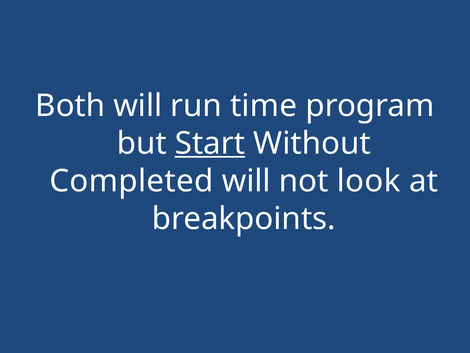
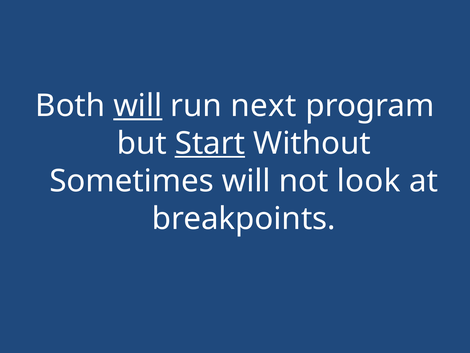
will at (138, 106) underline: none -> present
time: time -> next
Completed: Completed -> Sometimes
